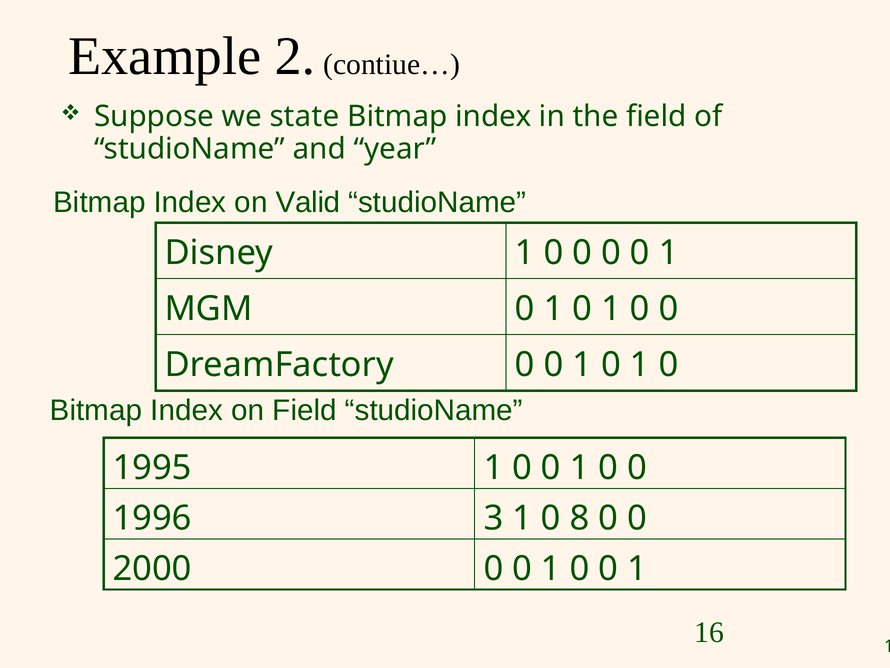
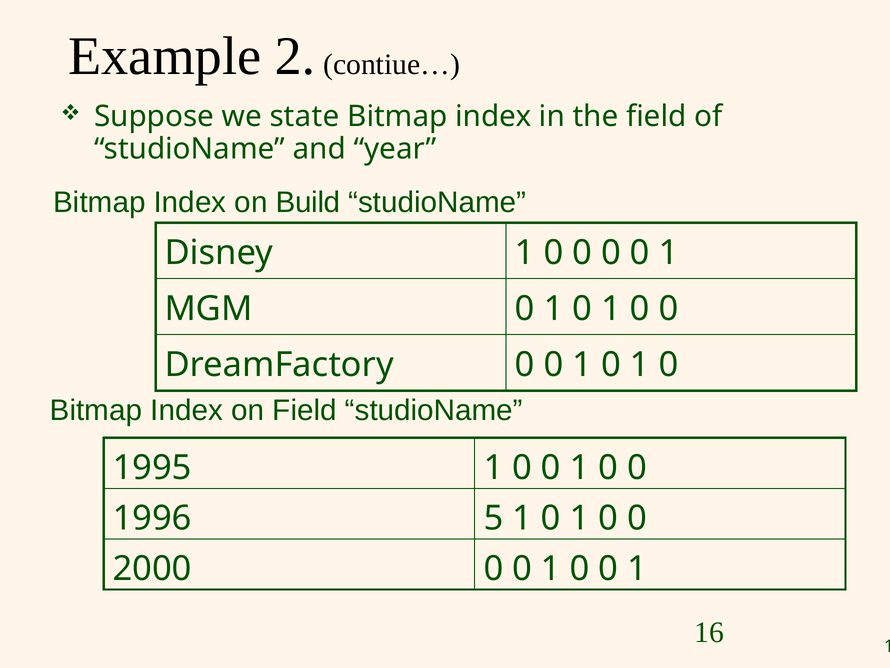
Valid: Valid -> Build
3: 3 -> 5
8 at (580, 518): 8 -> 1
